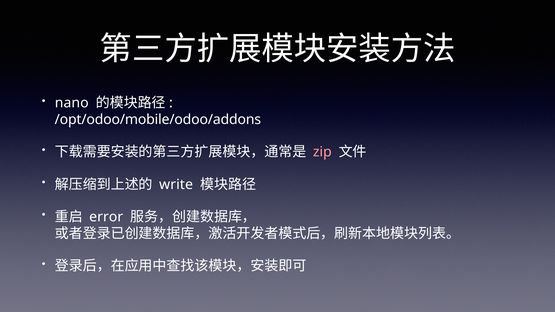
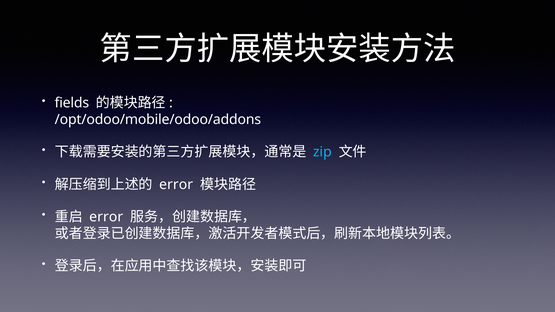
nano: nano -> fields
zip colour: pink -> light blue
write at (176, 185): write -> error
